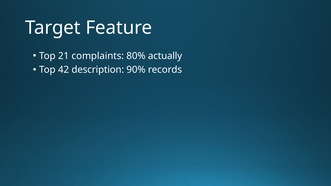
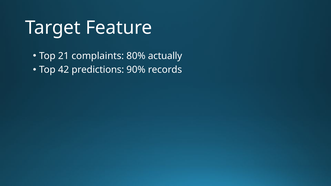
description: description -> predictions
